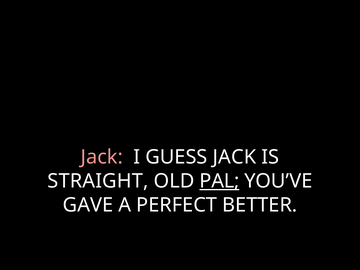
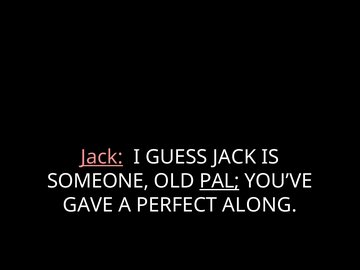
Jack at (102, 157) underline: none -> present
STRAIGHT: STRAIGHT -> SOMEONE
BETTER: BETTER -> ALONG
